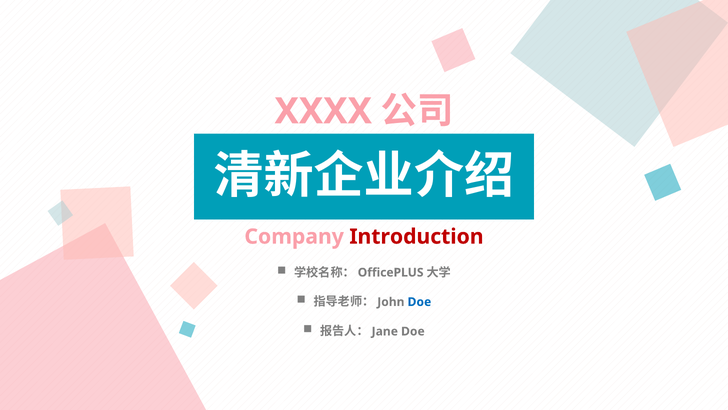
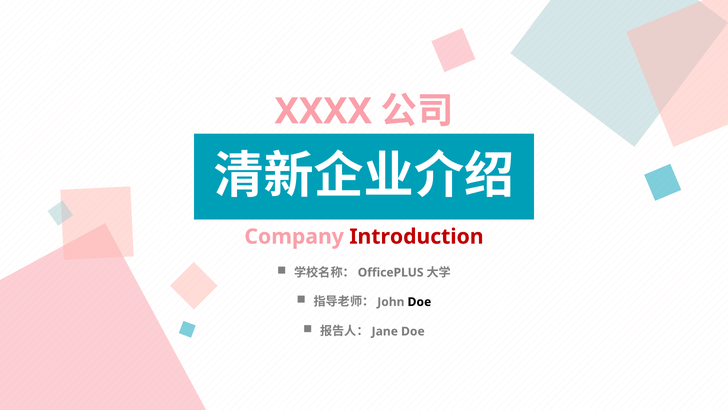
Doe at (419, 302) colour: blue -> black
